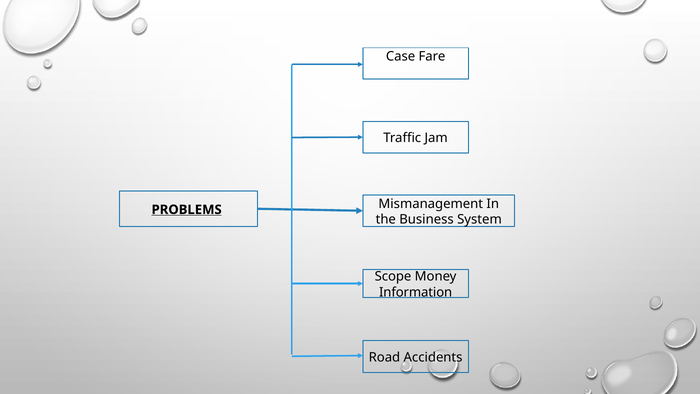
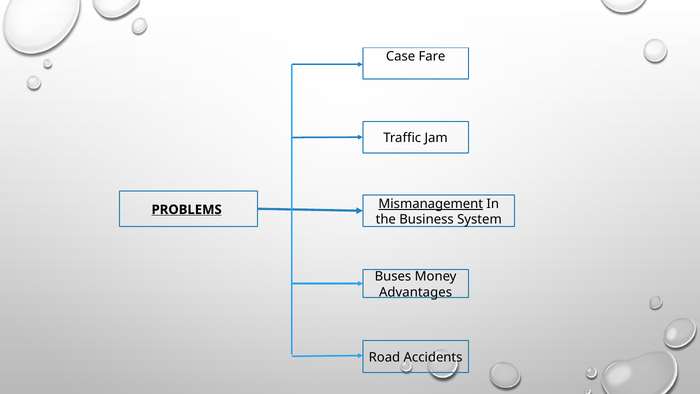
Mismanagement underline: none -> present
Scope: Scope -> Buses
Information: Information -> Advantages
